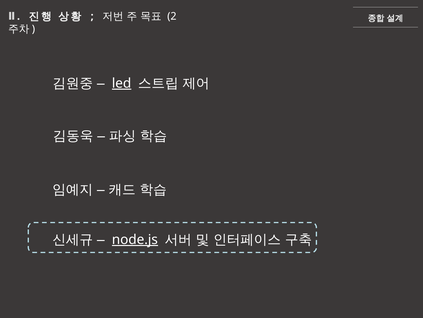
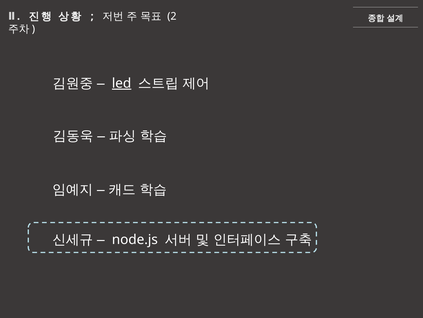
node.js underline: present -> none
